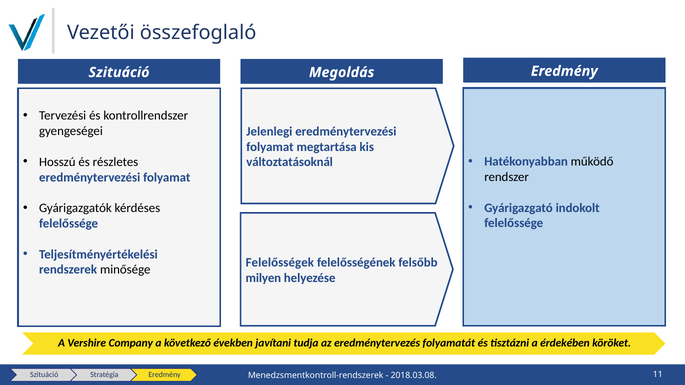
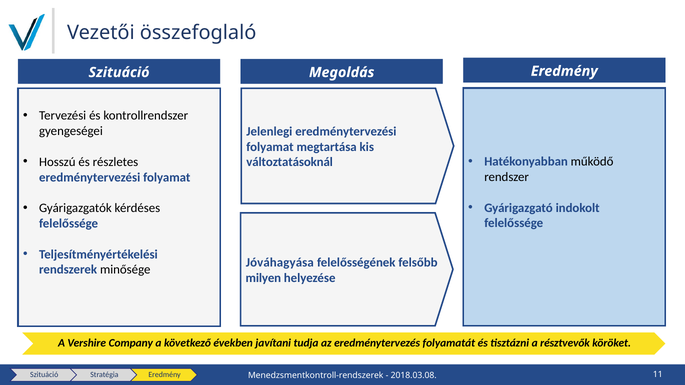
Felelősségek: Felelősségek -> Jóváhagyása
érdekében: érdekében -> résztvevők
